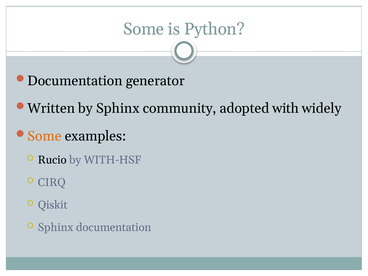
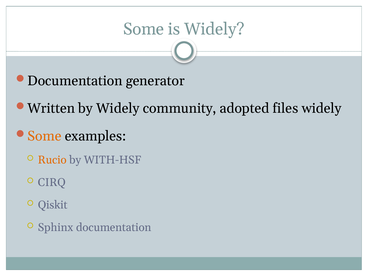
is Python: Python -> Widely
by Sphinx: Sphinx -> Widely
with: with -> files
Rucio colour: black -> orange
